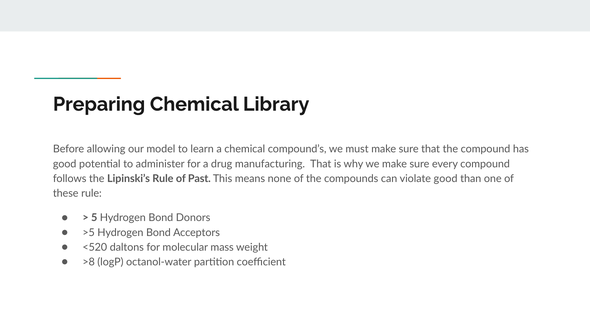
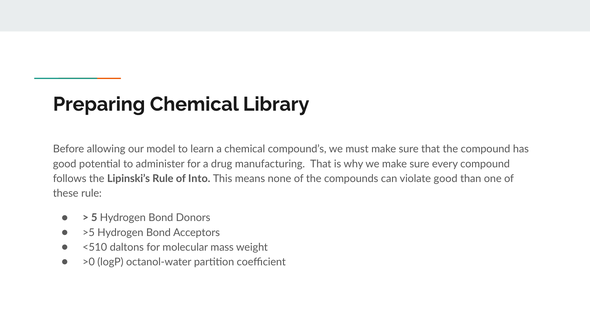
Past: Past -> Into
<520: <520 -> <510
>8: >8 -> >0
